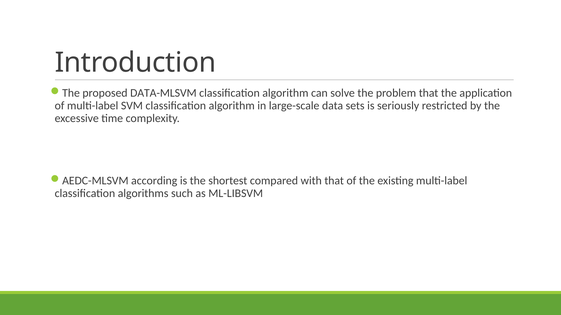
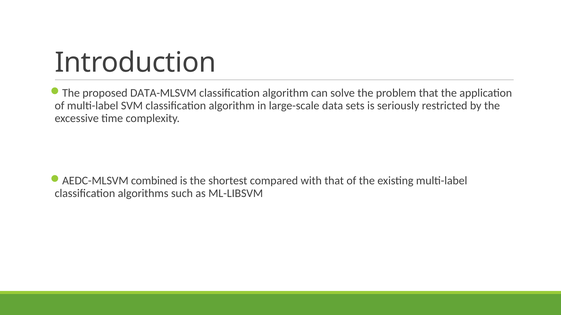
according: according -> combined
